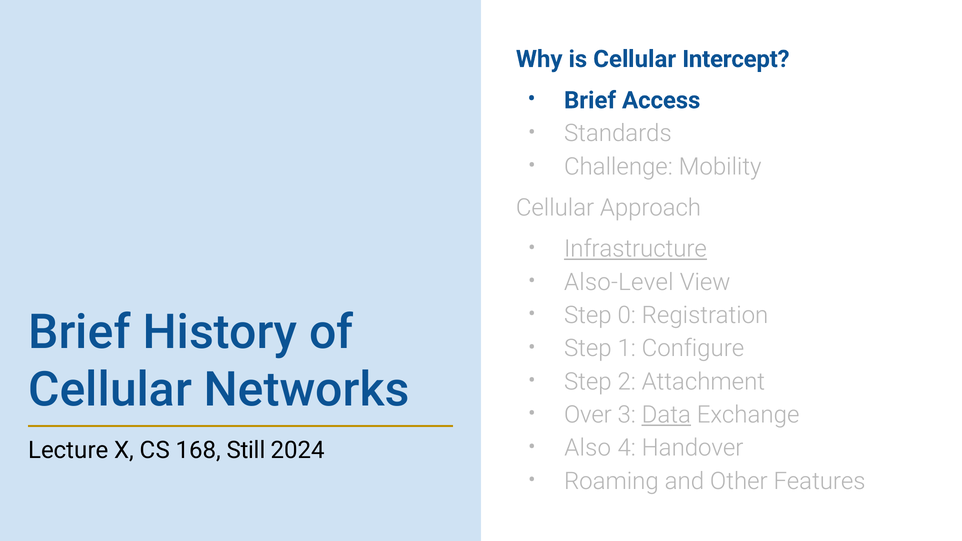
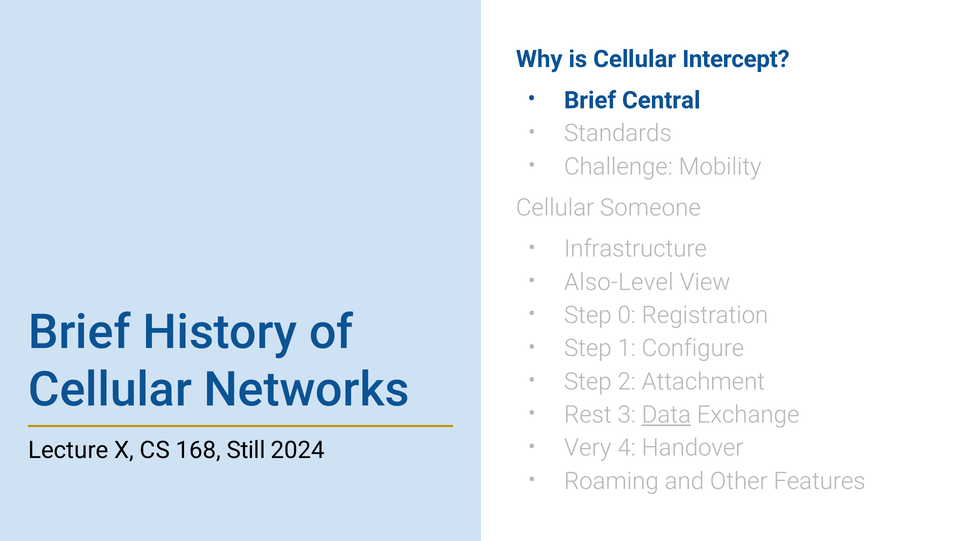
Access: Access -> Central
Approach: Approach -> Someone
Infrastructure underline: present -> none
Over: Over -> Rest
Also: Also -> Very
